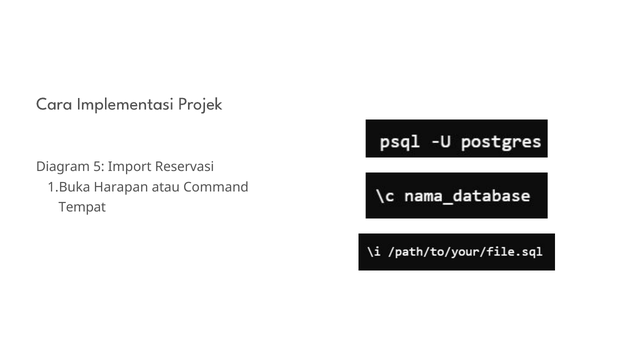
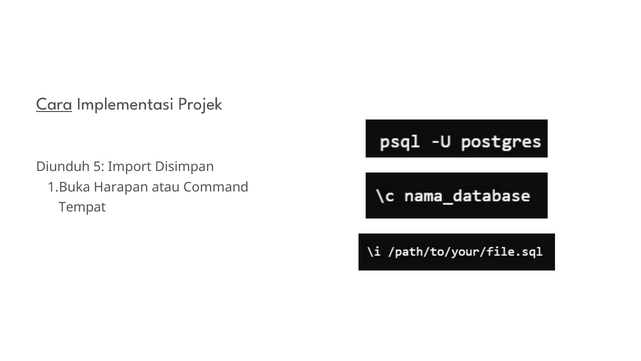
Cara underline: none -> present
Diagram: Diagram -> Diunduh
Reservasi: Reservasi -> Disimpan
